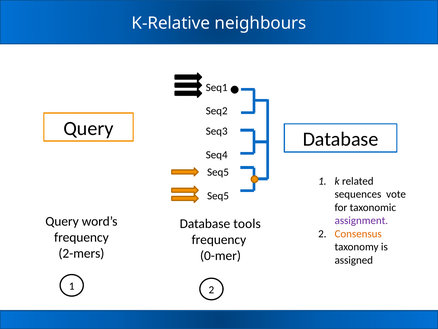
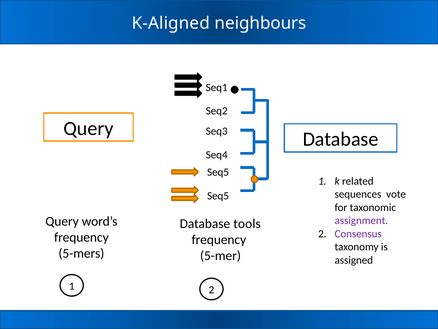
K-Relative: K-Relative -> K-Aligned
Consensus colour: orange -> purple
2-mers: 2-mers -> 5-mers
0-mer: 0-mer -> 5-mer
